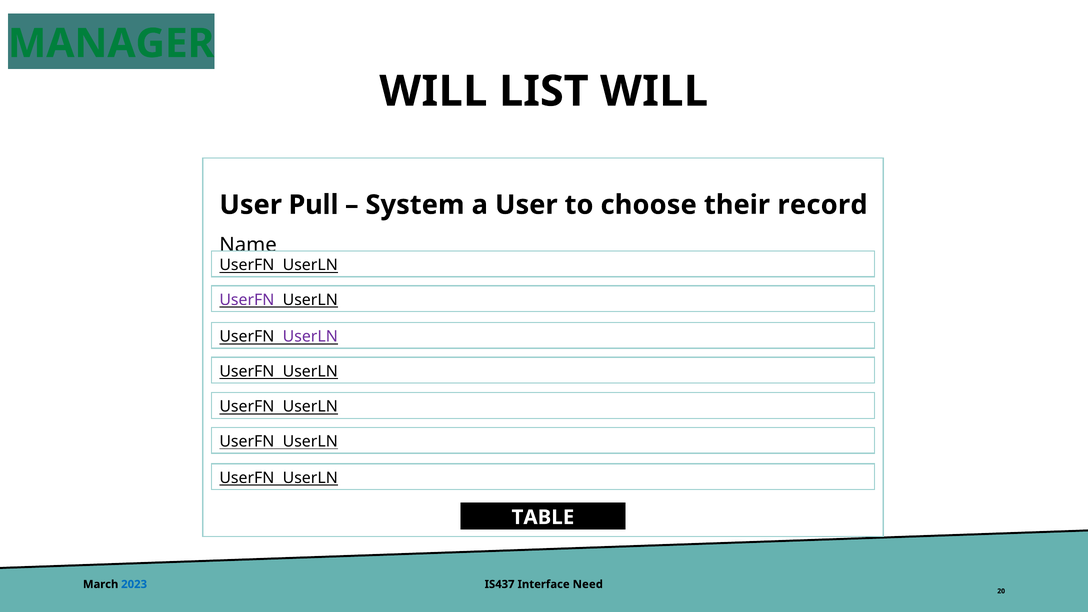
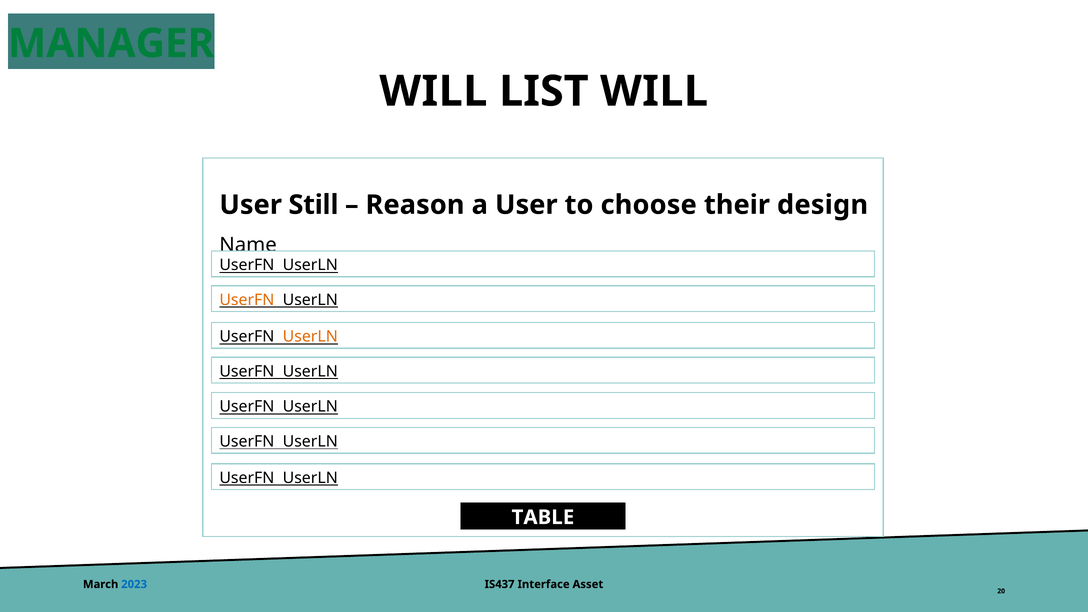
Pull: Pull -> Still
System: System -> Reason
record: record -> design
UserFN at (247, 300) colour: purple -> orange
UserLN at (310, 336) colour: purple -> orange
Need: Need -> Asset
